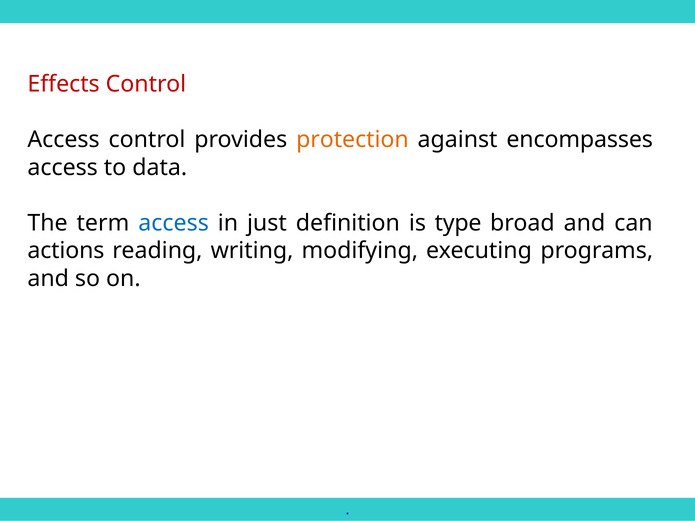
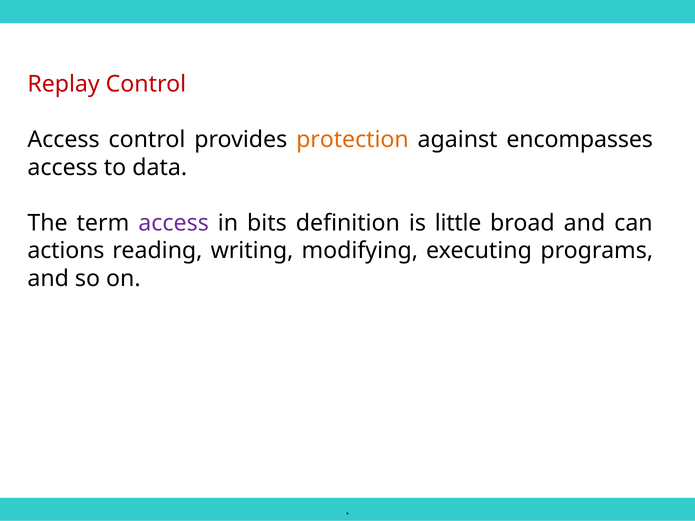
Effects: Effects -> Replay
access at (174, 223) colour: blue -> purple
just: just -> bits
type: type -> little
